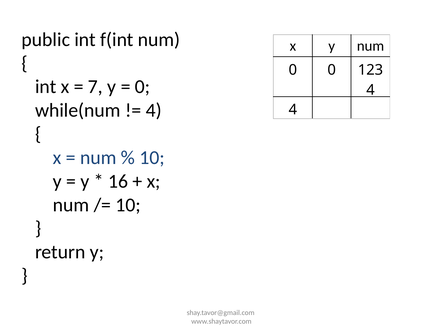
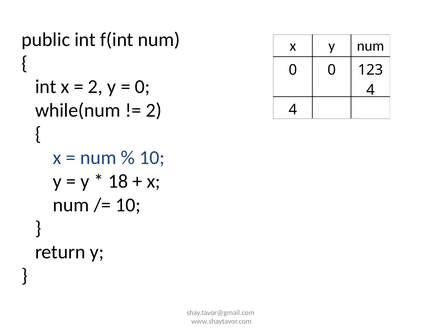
7 at (95, 87): 7 -> 2
4 at (154, 110): 4 -> 2
16: 16 -> 18
